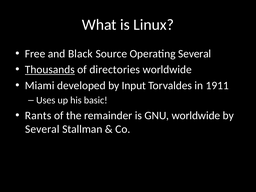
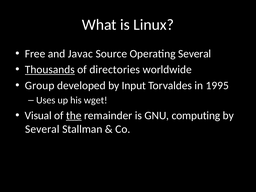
Black: Black -> Javac
Miami: Miami -> Group
1911: 1911 -> 1995
basic: basic -> wget
Rants: Rants -> Visual
the underline: none -> present
GNU worldwide: worldwide -> computing
